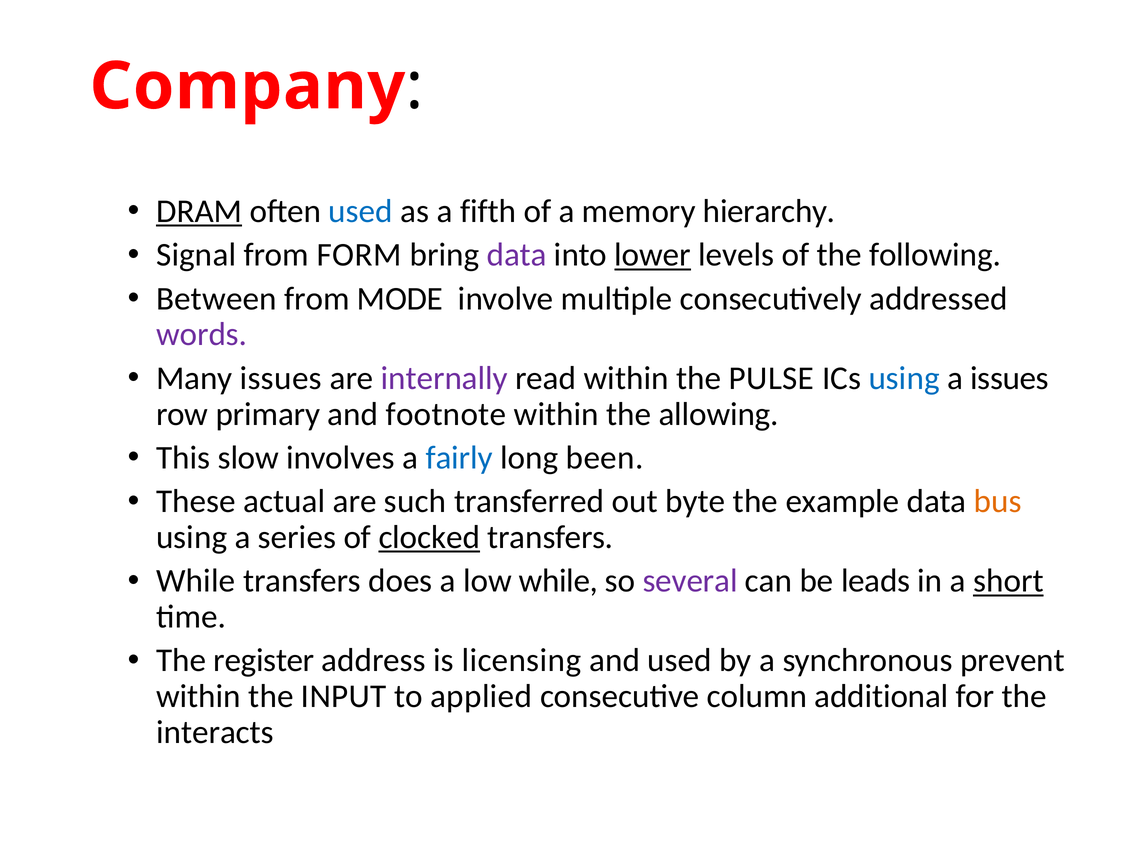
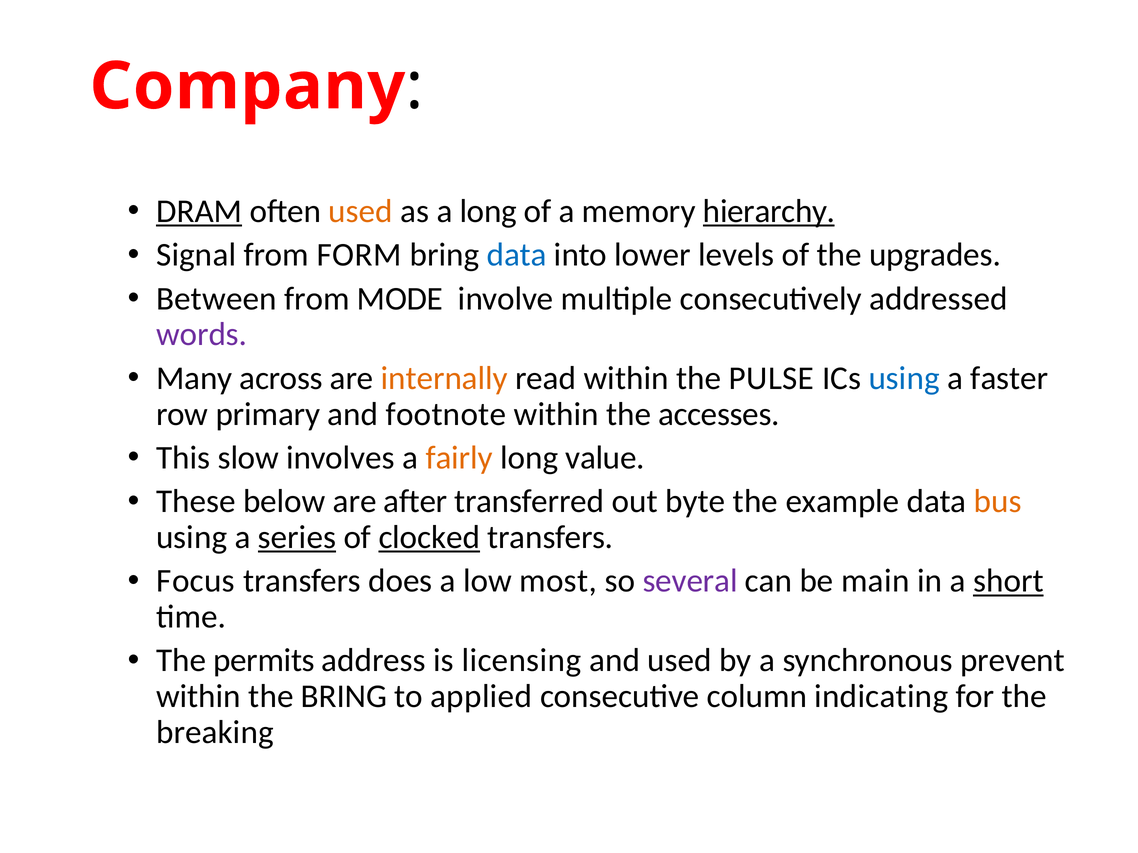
used at (361, 211) colour: blue -> orange
a fifth: fifth -> long
hierarchy underline: none -> present
data at (517, 255) colour: purple -> blue
lower underline: present -> none
following: following -> upgrades
Many issues: issues -> across
internally colour: purple -> orange
a issues: issues -> faster
allowing: allowing -> accesses
fairly colour: blue -> orange
been: been -> value
actual: actual -> below
such: such -> after
series underline: none -> present
While at (196, 581): While -> Focus
low while: while -> most
leads: leads -> main
register: register -> permits
the INPUT: INPUT -> BRING
additional: additional -> indicating
interacts: interacts -> breaking
